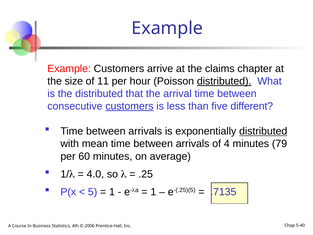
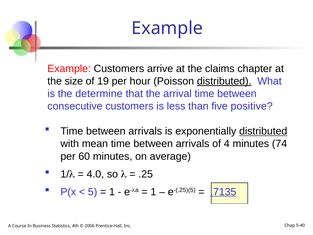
11: 11 -> 19
the distributed: distributed -> determine
customers at (129, 106) underline: present -> none
different: different -> positive
79: 79 -> 74
.7135 underline: none -> present
